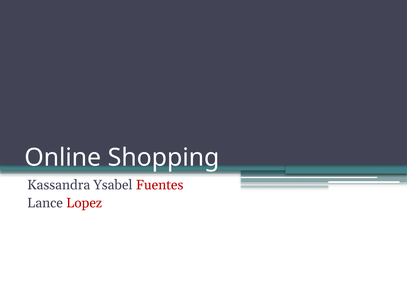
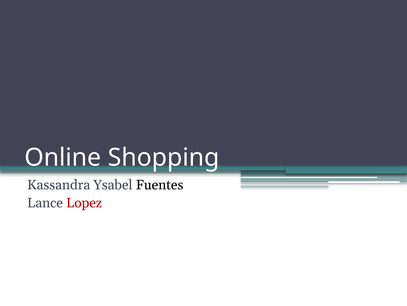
Fuentes colour: red -> black
